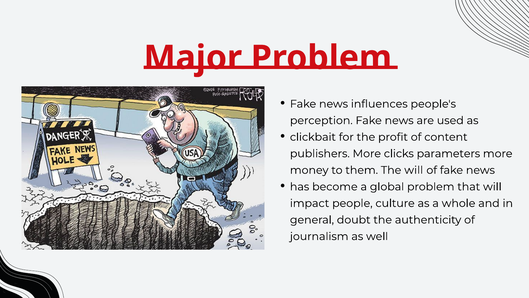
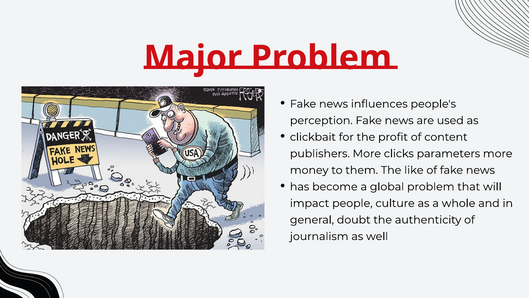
The will: will -> like
